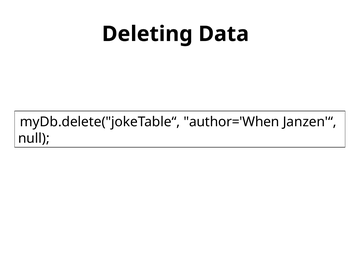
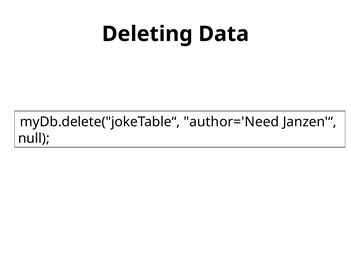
author='When: author='When -> author='Need
